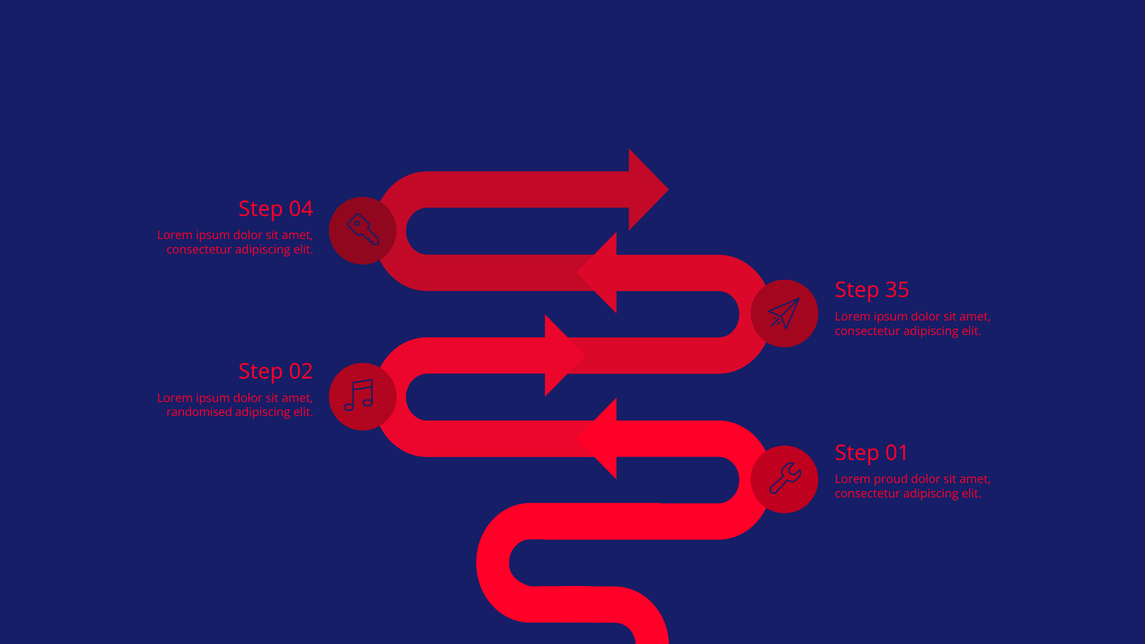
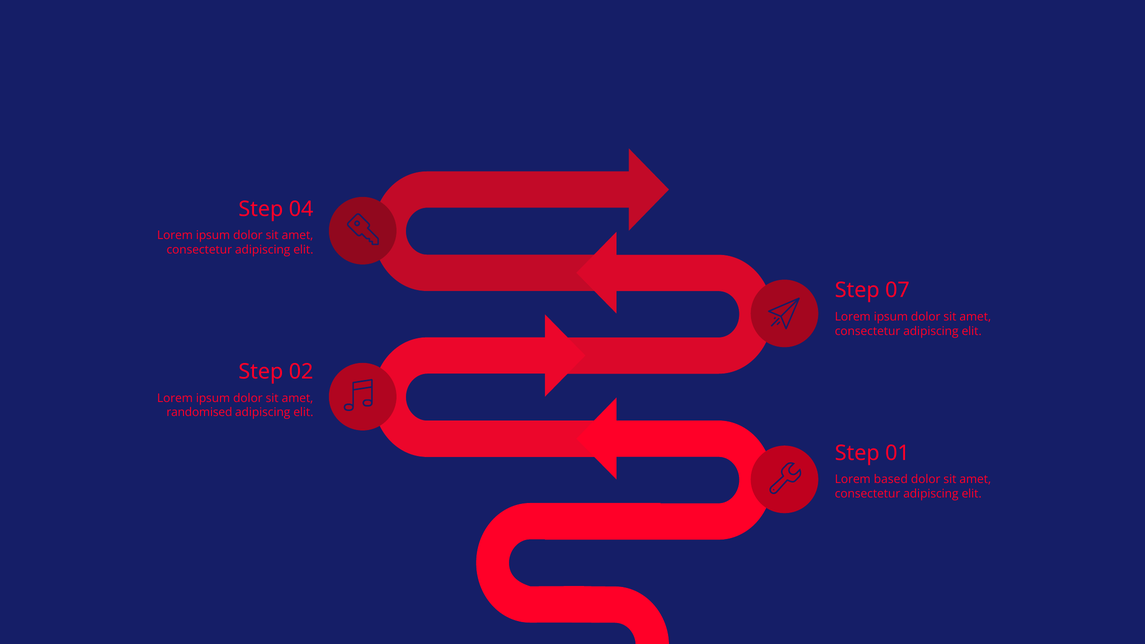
35: 35 -> 07
proud: proud -> based
